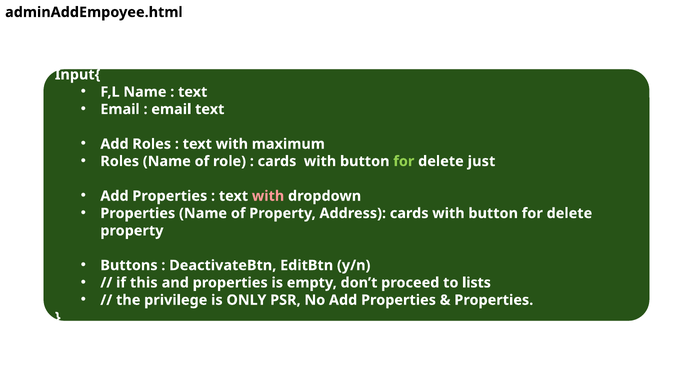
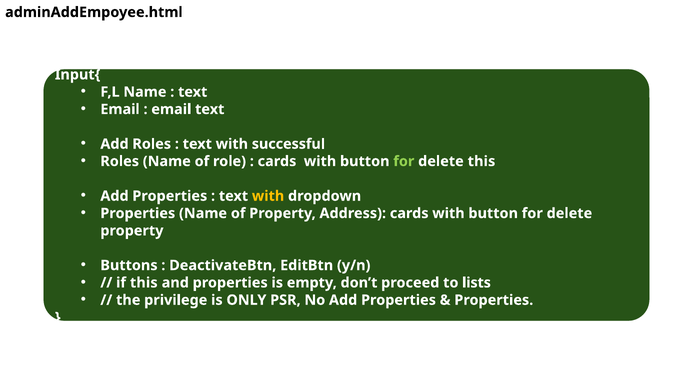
maximum: maximum -> successful
delete just: just -> this
with at (268, 196) colour: pink -> yellow
